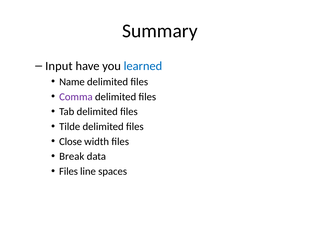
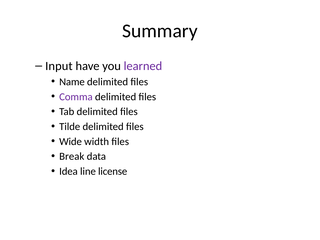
learned colour: blue -> purple
Close: Close -> Wide
Files at (68, 171): Files -> Idea
spaces: spaces -> license
